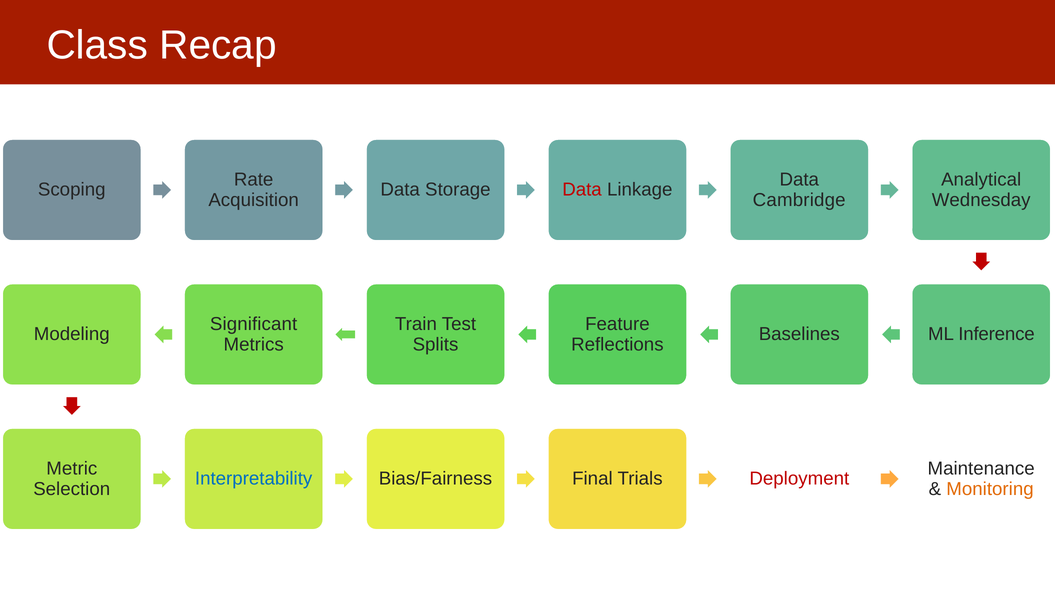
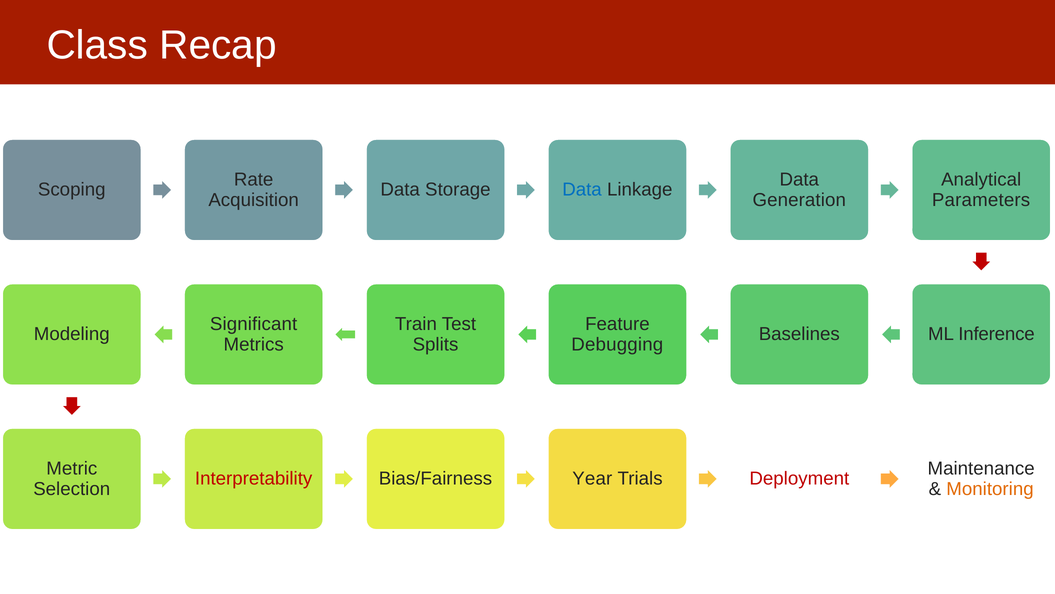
Data at (582, 190) colour: red -> blue
Cambridge: Cambridge -> Generation
Wednesday: Wednesday -> Parameters
Reflections: Reflections -> Debugging
Interpretability colour: blue -> red
Final: Final -> Year
